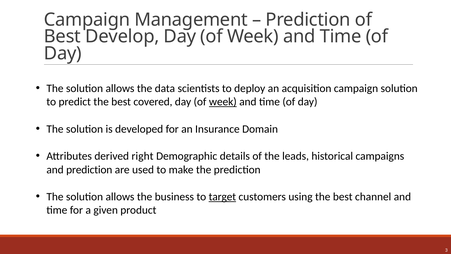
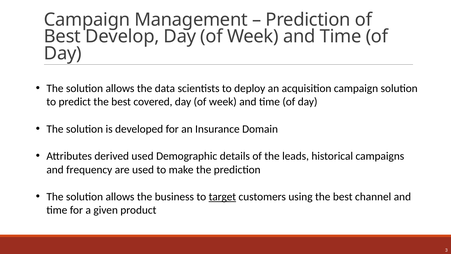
week at (223, 102) underline: present -> none
derived right: right -> used
and prediction: prediction -> frequency
